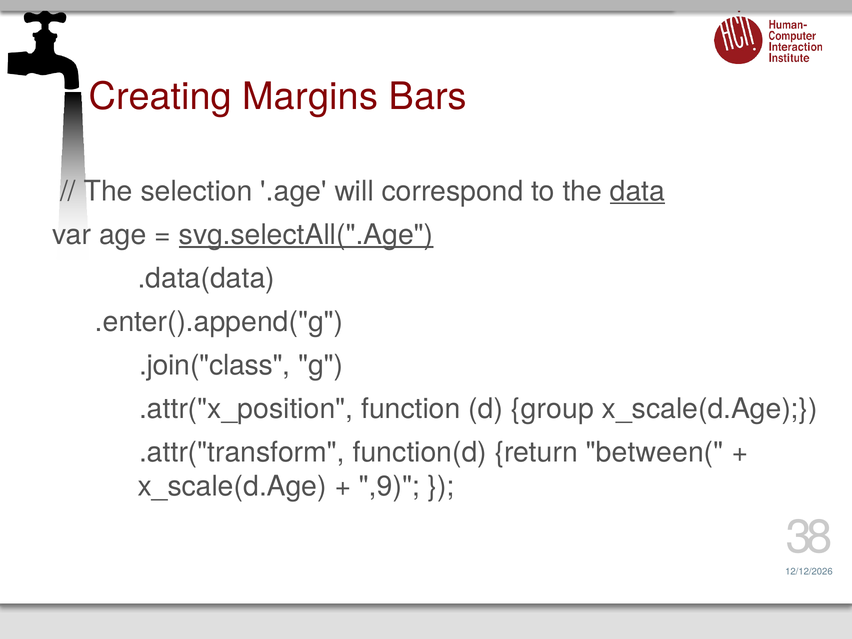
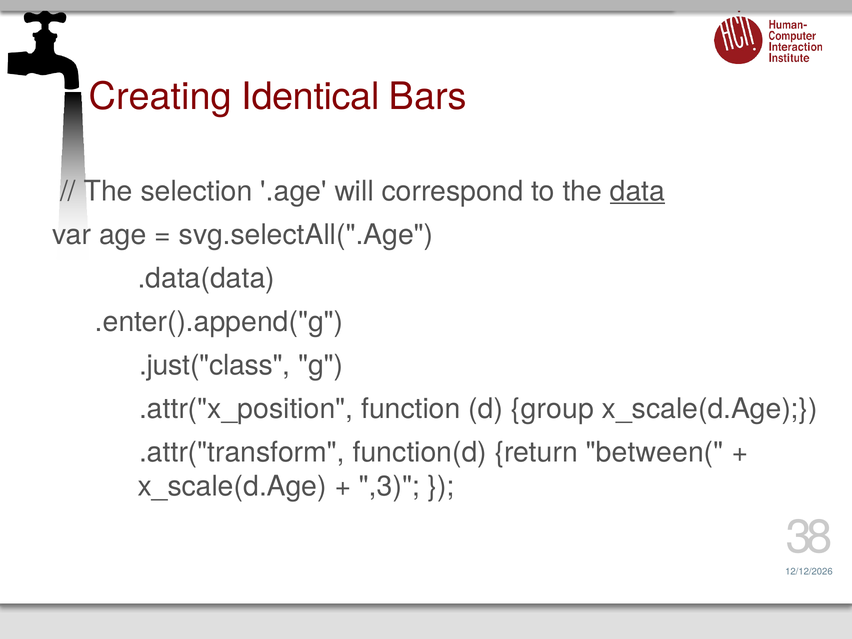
Margins: Margins -> Identical
svg.selectAll(".Age underline: present -> none
.join("class: .join("class -> .just("class
,9: ,9 -> ,3
